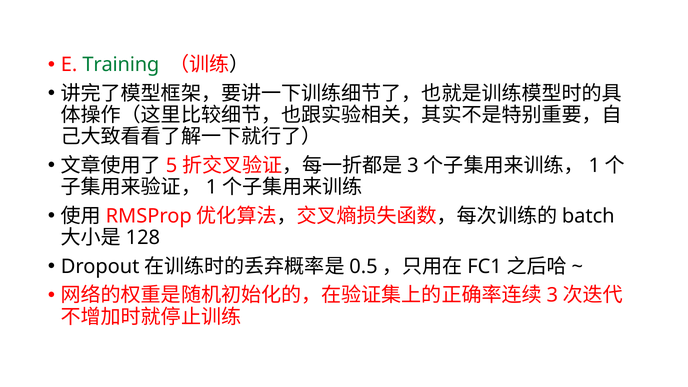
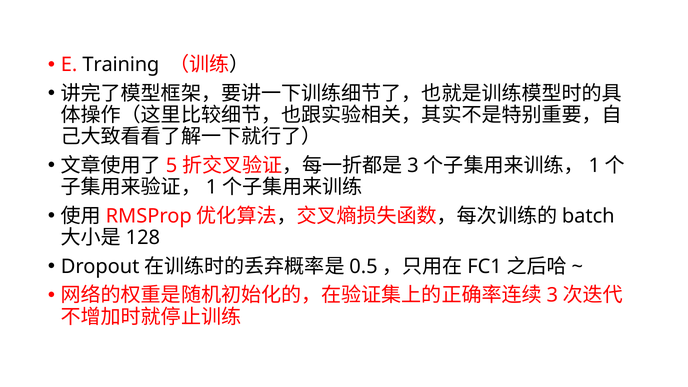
Training colour: green -> black
